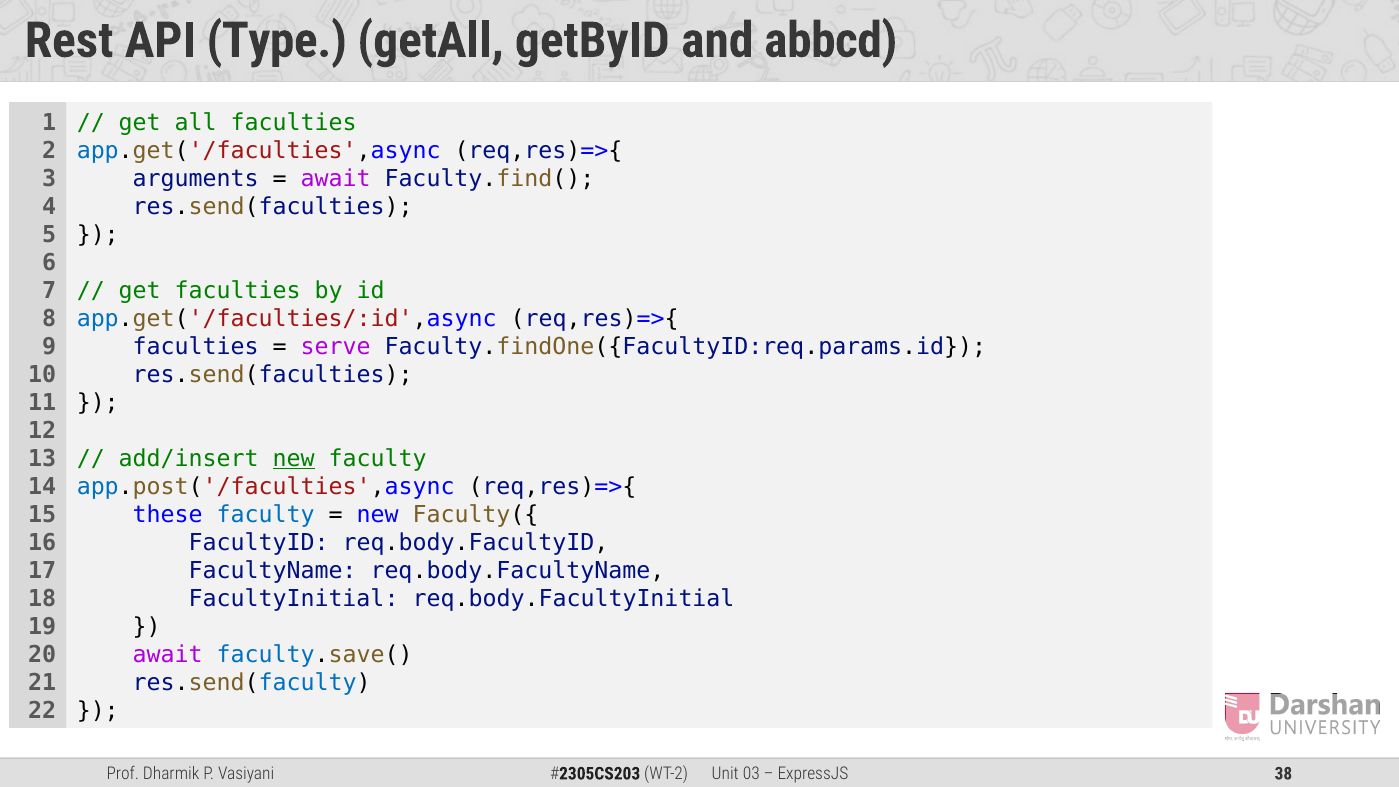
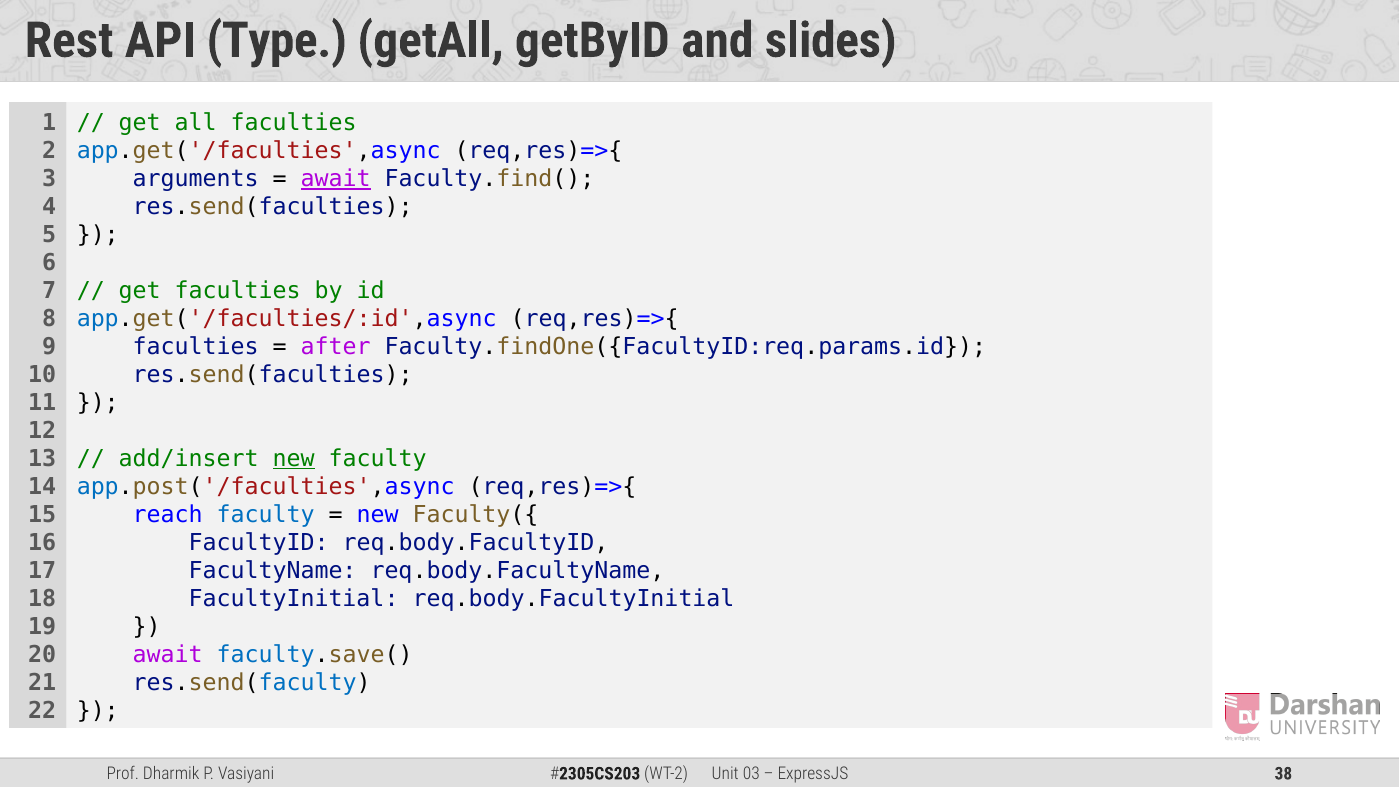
abbcd: abbcd -> slides
await at (336, 179) underline: none -> present
serve: serve -> after
these: these -> reach
